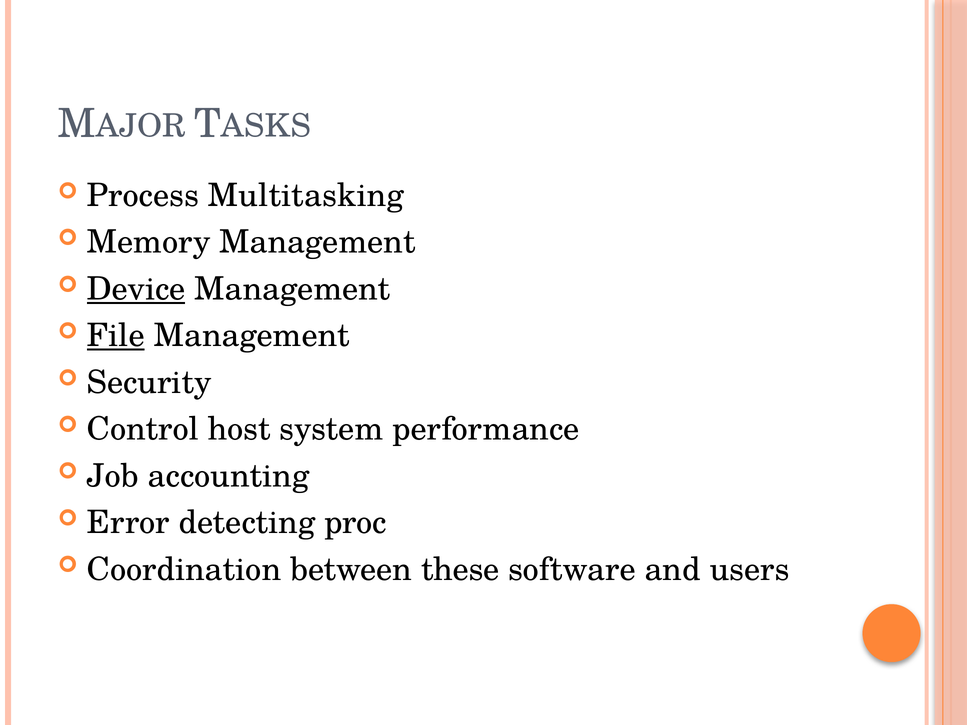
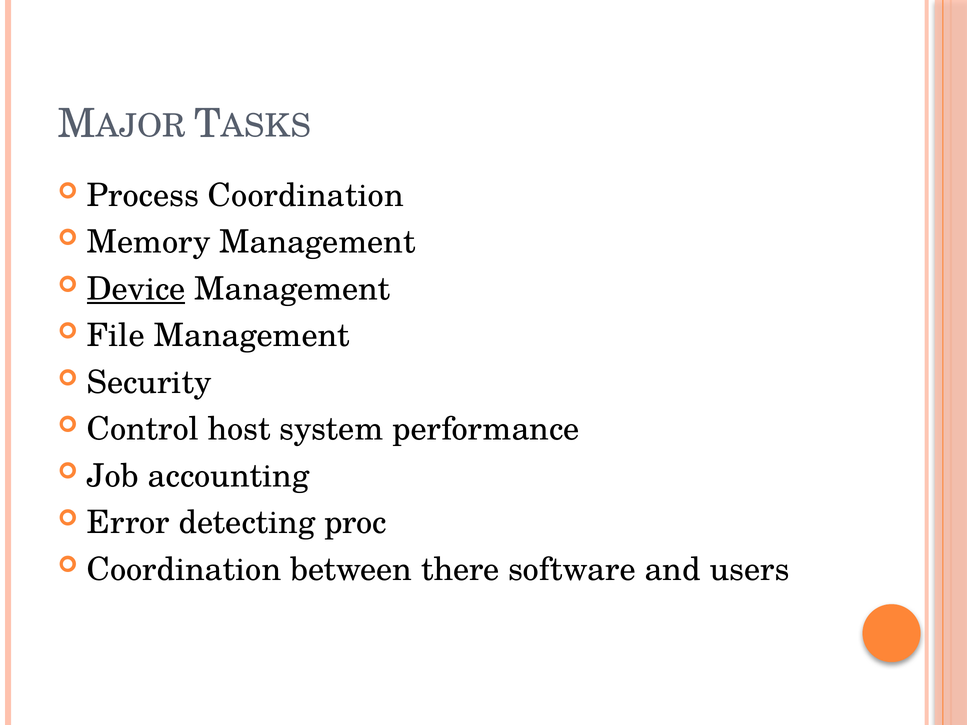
Process Multitasking: Multitasking -> Coordination
File underline: present -> none
these: these -> there
